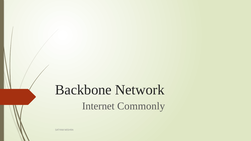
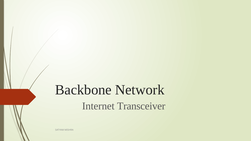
Commonly: Commonly -> Transceiver
